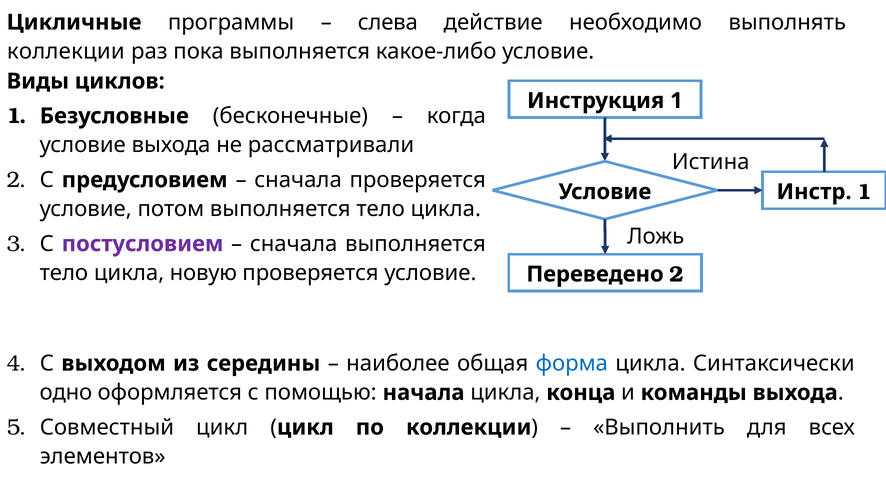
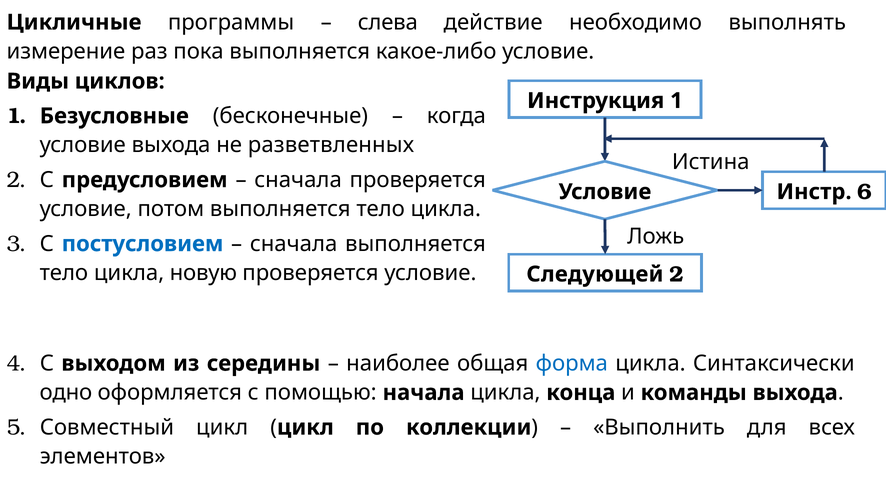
коллекции at (66, 52): коллекции -> измерение
рассматривали: рассматривали -> разветвленных
Инстр 1: 1 -> 6
постусловием colour: purple -> blue
Переведено: Переведено -> Следующей
